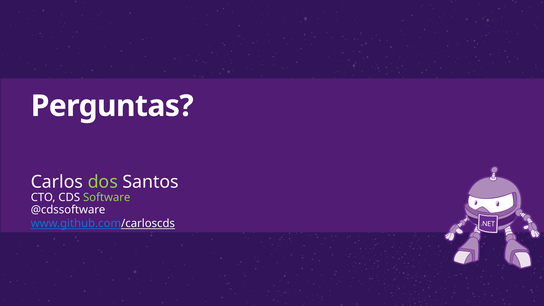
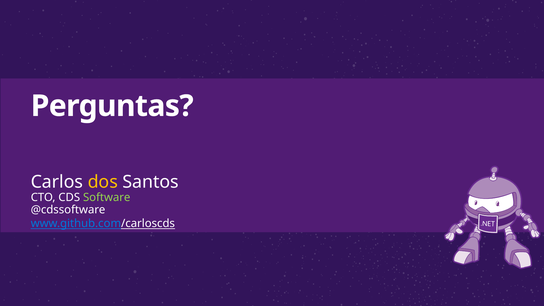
dos colour: light green -> yellow
